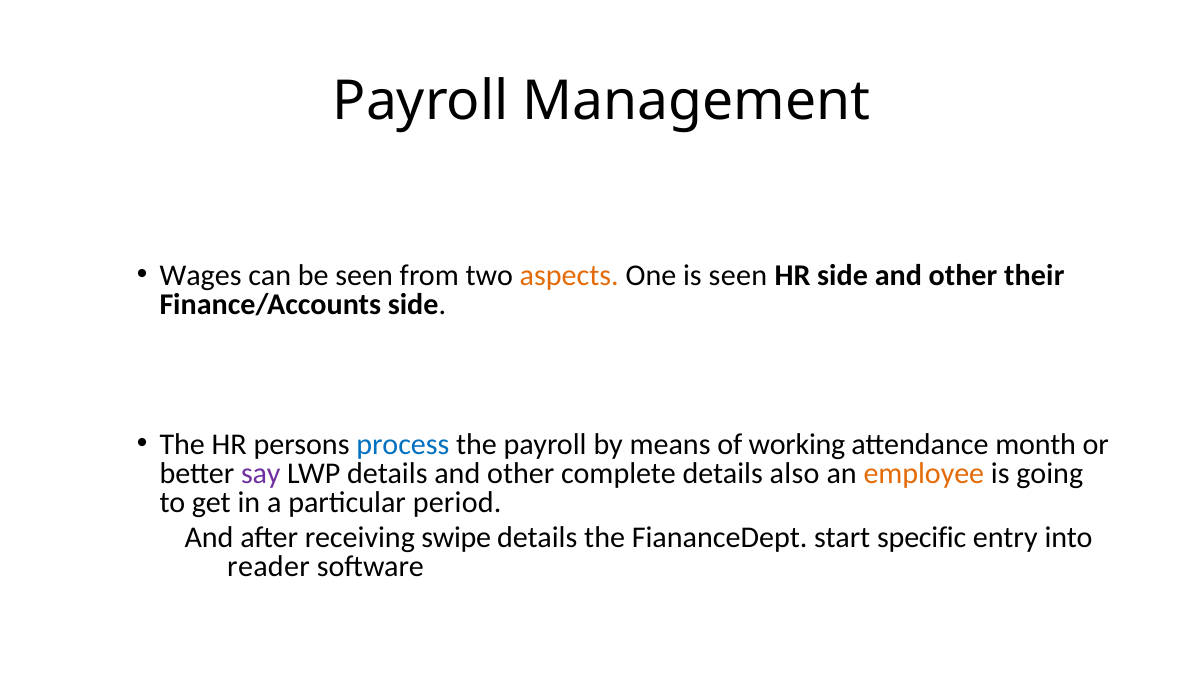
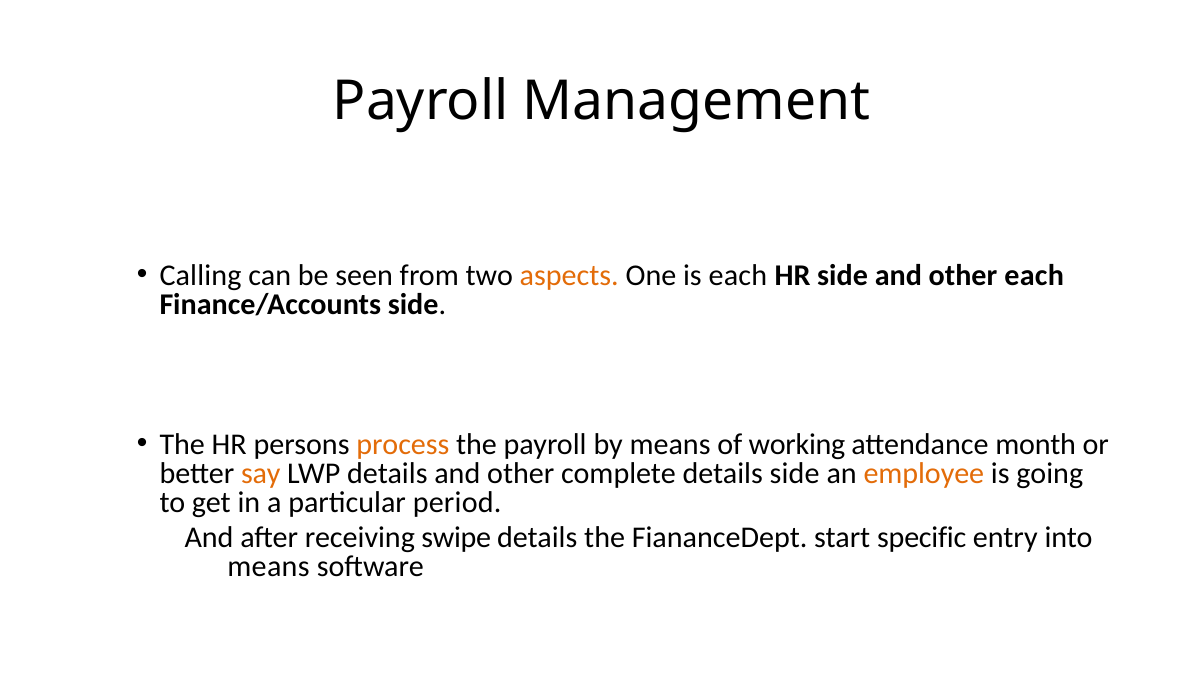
Wages: Wages -> Calling
is seen: seen -> each
other their: their -> each
process colour: blue -> orange
say colour: purple -> orange
details also: also -> side
reader at (269, 567): reader -> means
